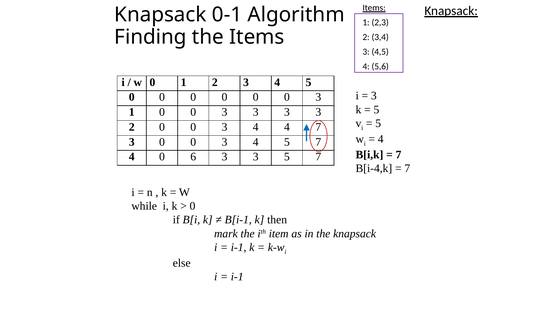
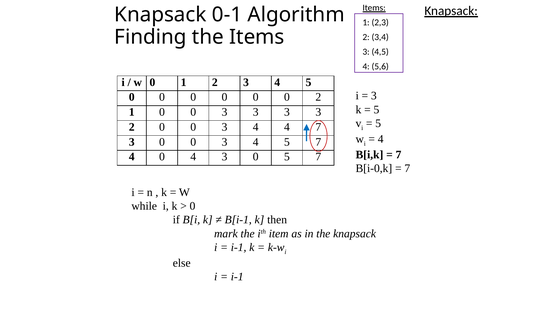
0 0 0 3: 3 -> 2
0 6: 6 -> 4
3 at (256, 157): 3 -> 0
B[i-4,k: B[i-4,k -> B[i-0,k
